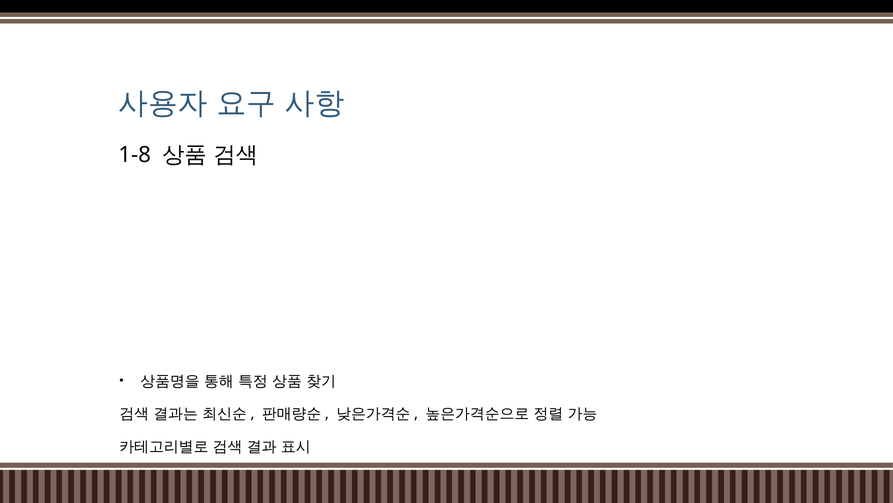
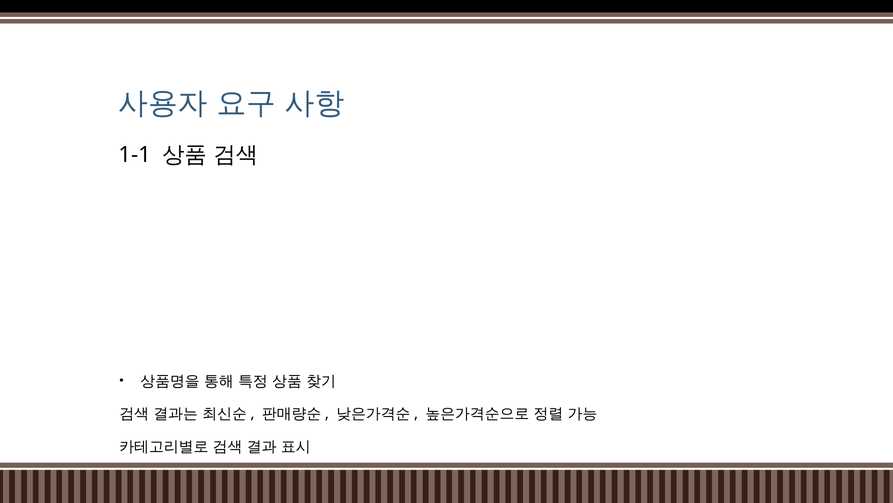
1-8: 1-8 -> 1-1
